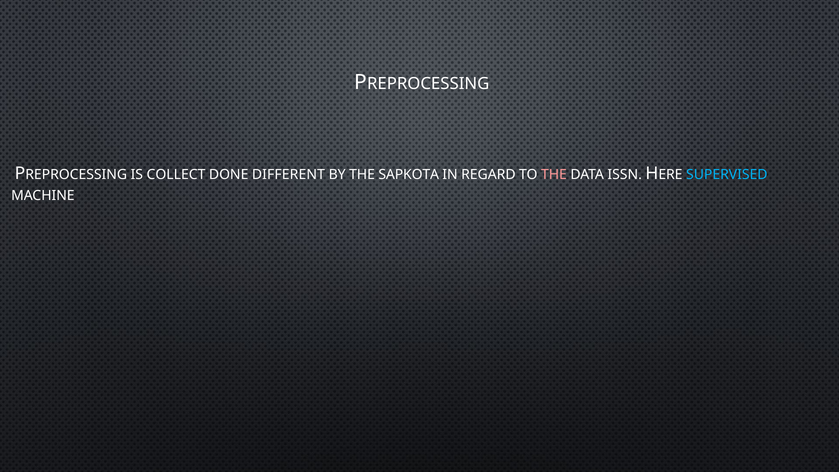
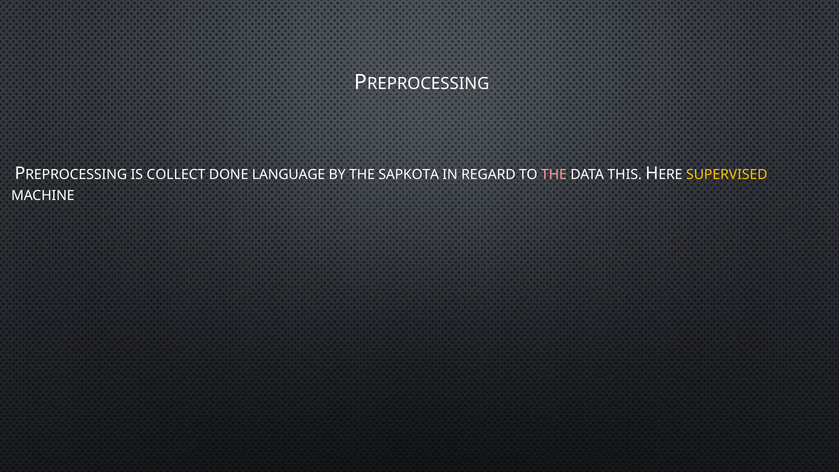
DIFFERENT: DIFFERENT -> LANGUAGE
ISSN: ISSN -> THIS
SUPERVISED colour: light blue -> yellow
